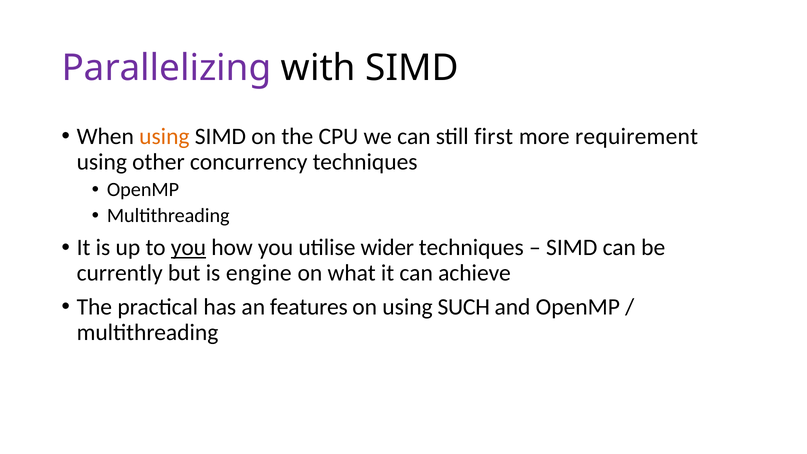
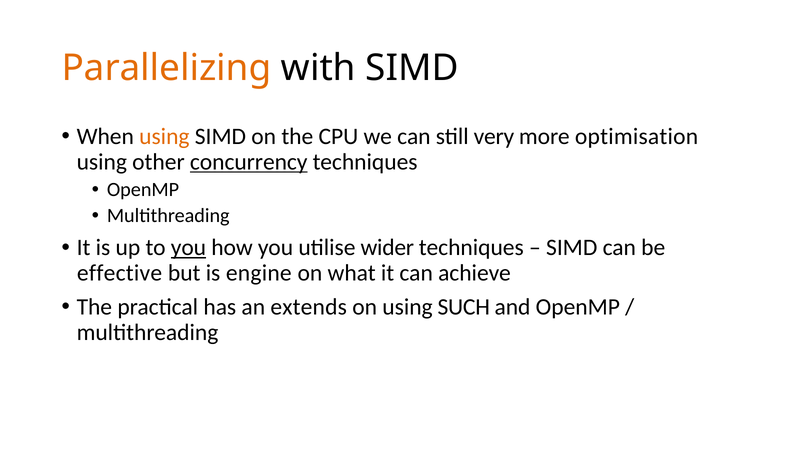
Parallelizing colour: purple -> orange
first: first -> very
requirement: requirement -> optimisation
concurrency underline: none -> present
currently: currently -> effective
features: features -> extends
